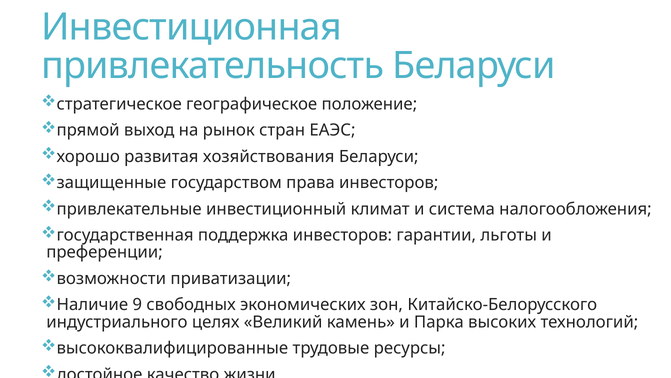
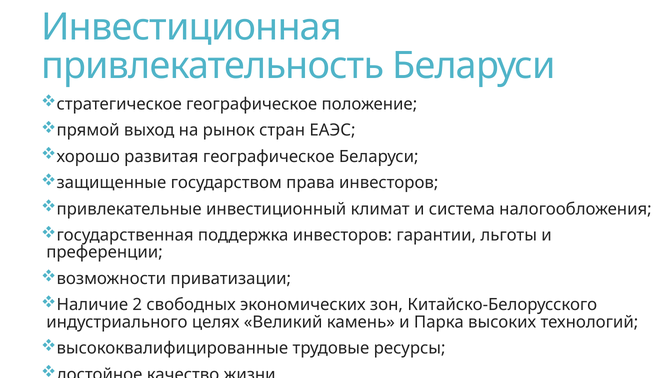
развитая хозяйствования: хозяйствования -> географическое
9: 9 -> 2
